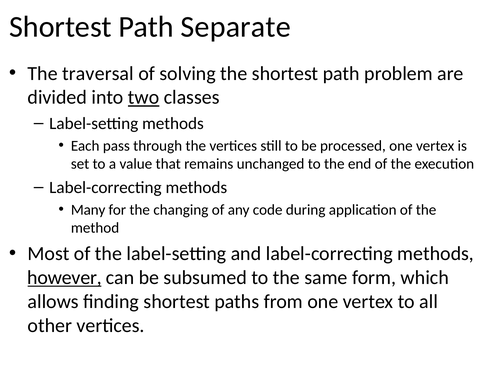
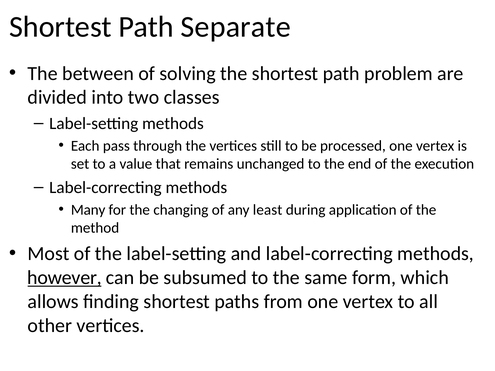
traversal: traversal -> between
two underline: present -> none
code: code -> least
